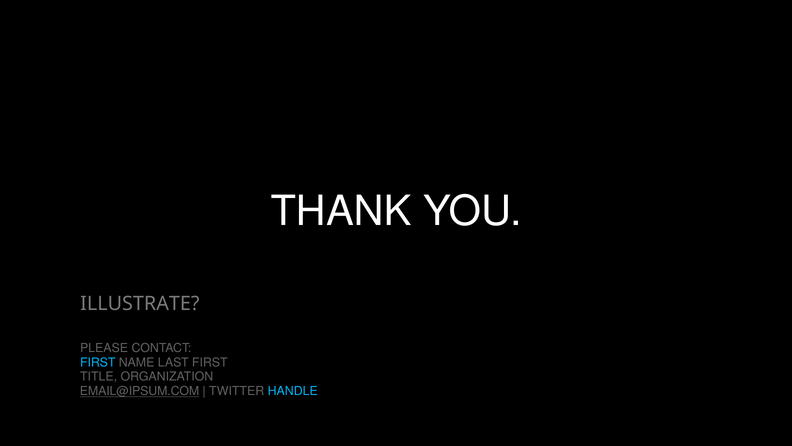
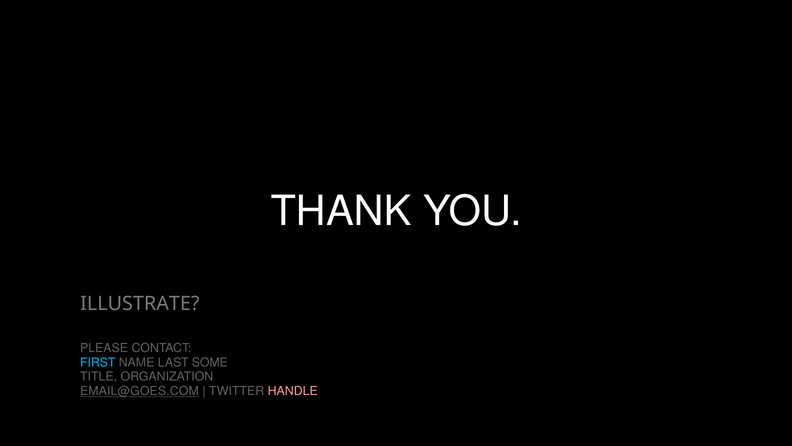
LAST FIRST: FIRST -> SOME
EMAIL@IPSUM.COM: EMAIL@IPSUM.COM -> EMAIL@GOES.COM
HANDLE colour: light blue -> pink
